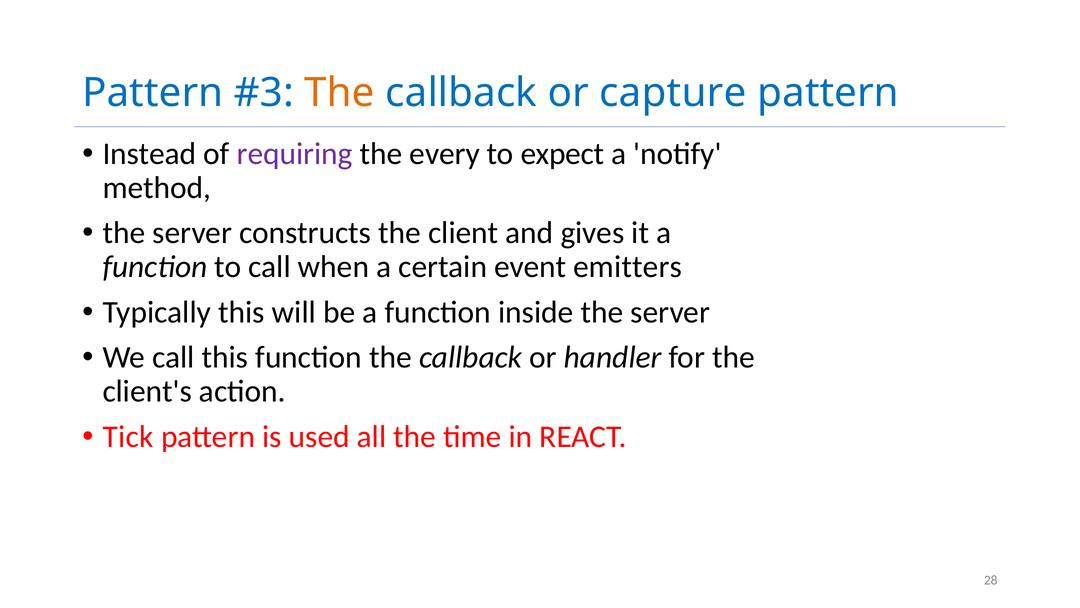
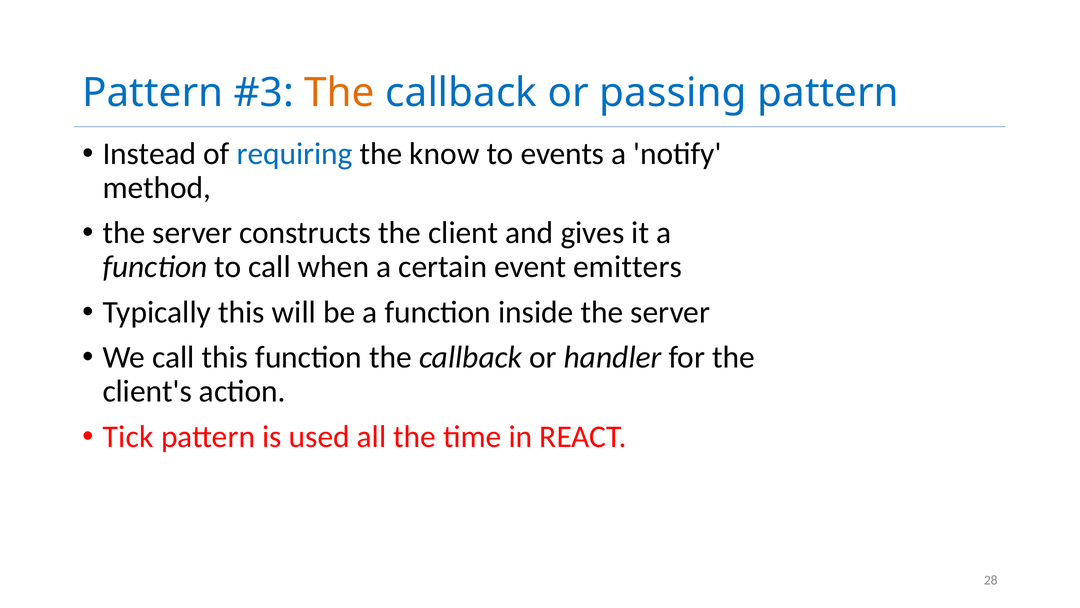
capture: capture -> passing
requiring colour: purple -> blue
every: every -> know
expect: expect -> events
